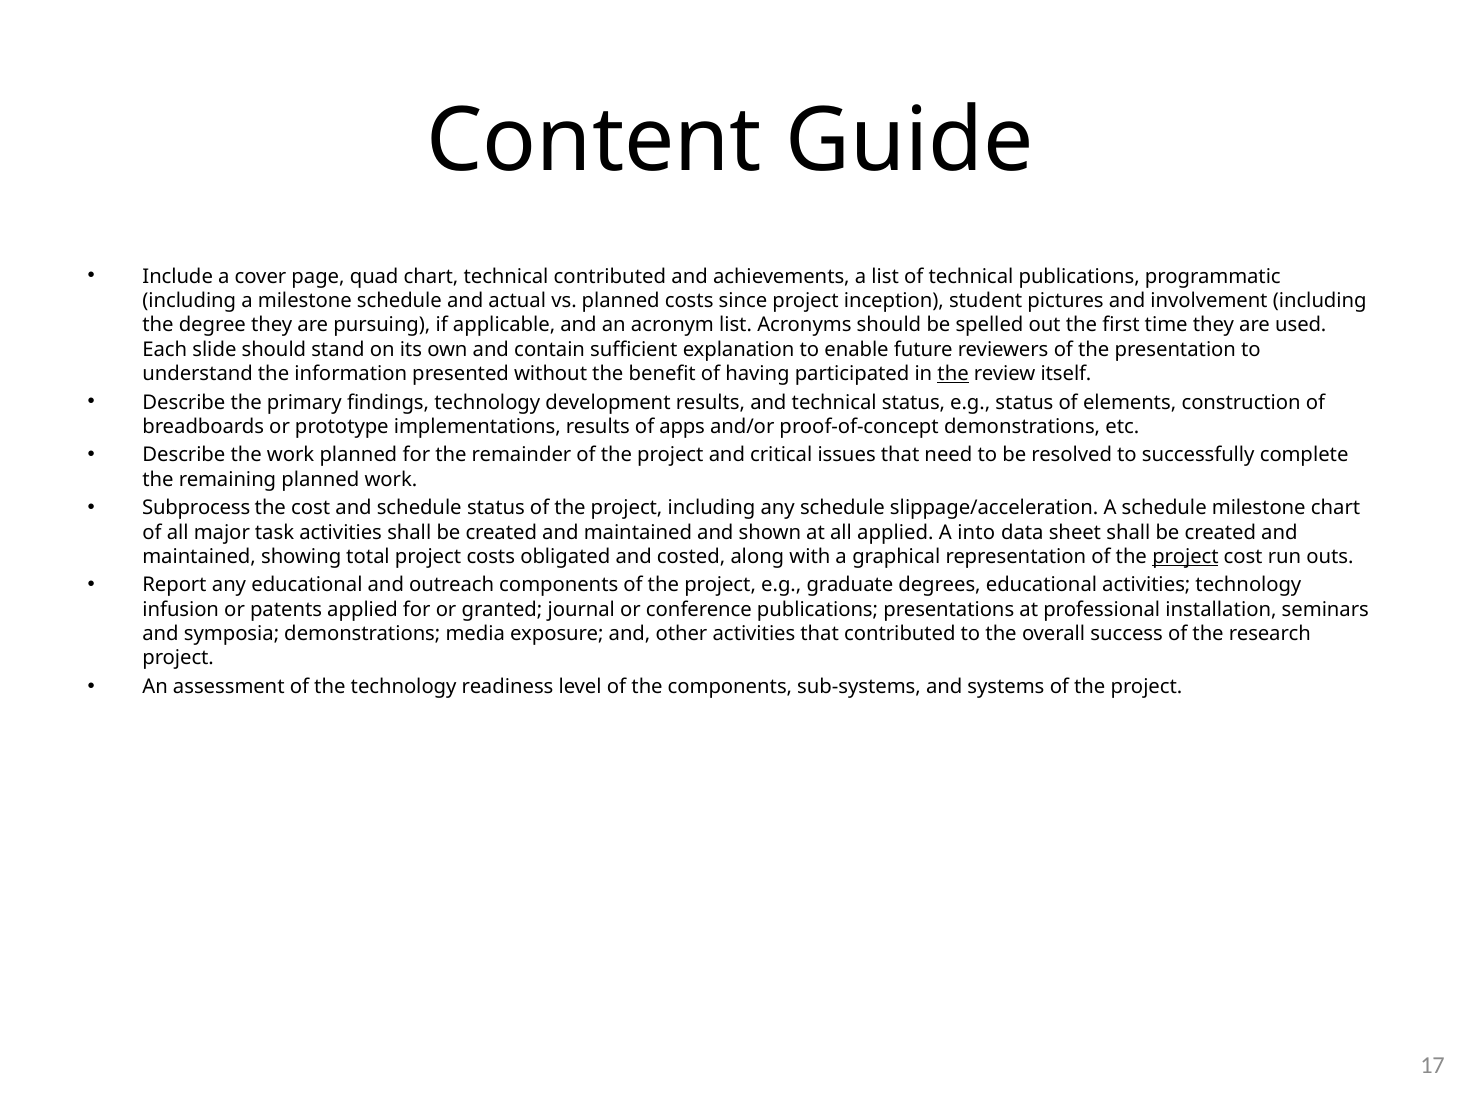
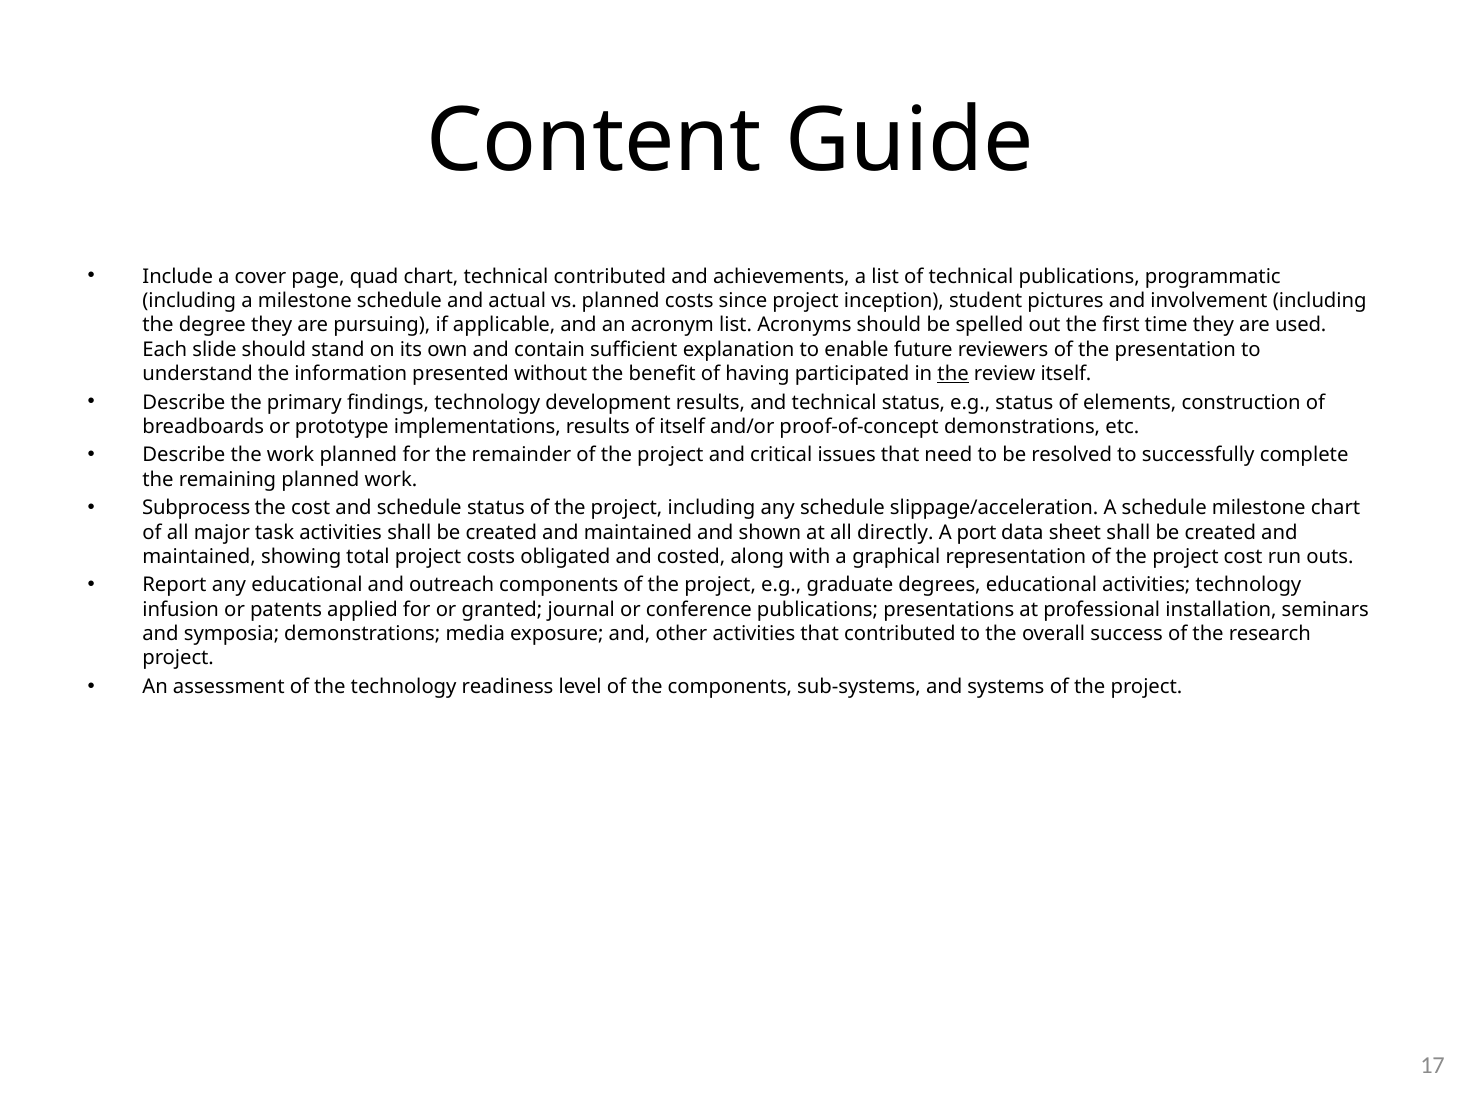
of apps: apps -> itself
all applied: applied -> directly
into: into -> port
project at (1185, 557) underline: present -> none
